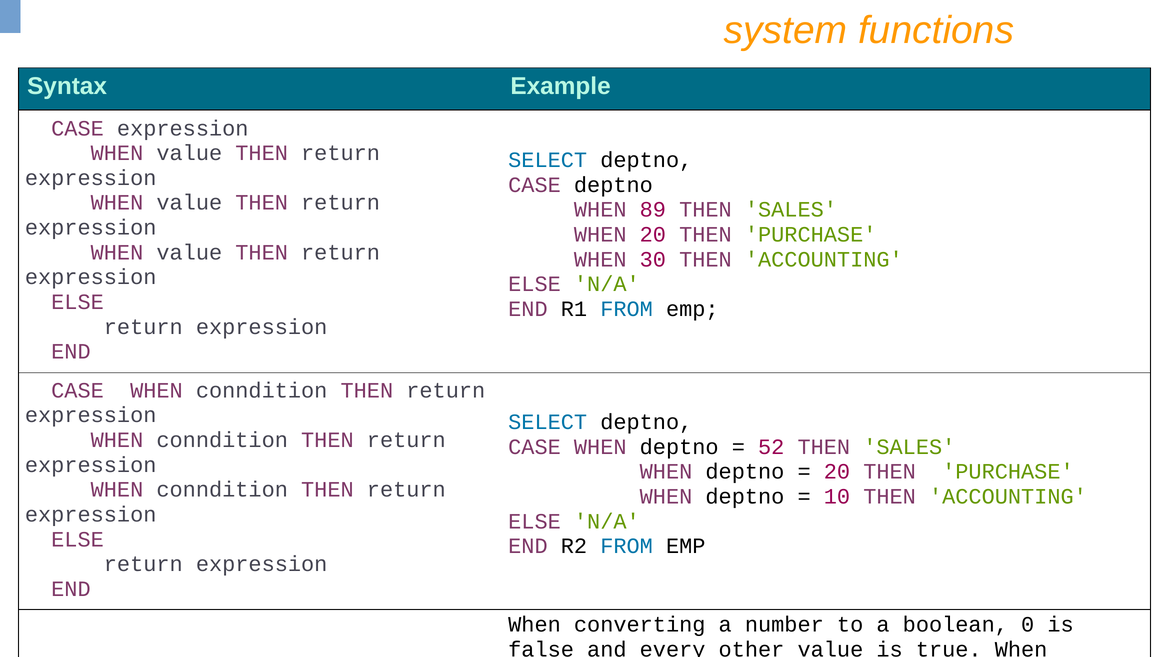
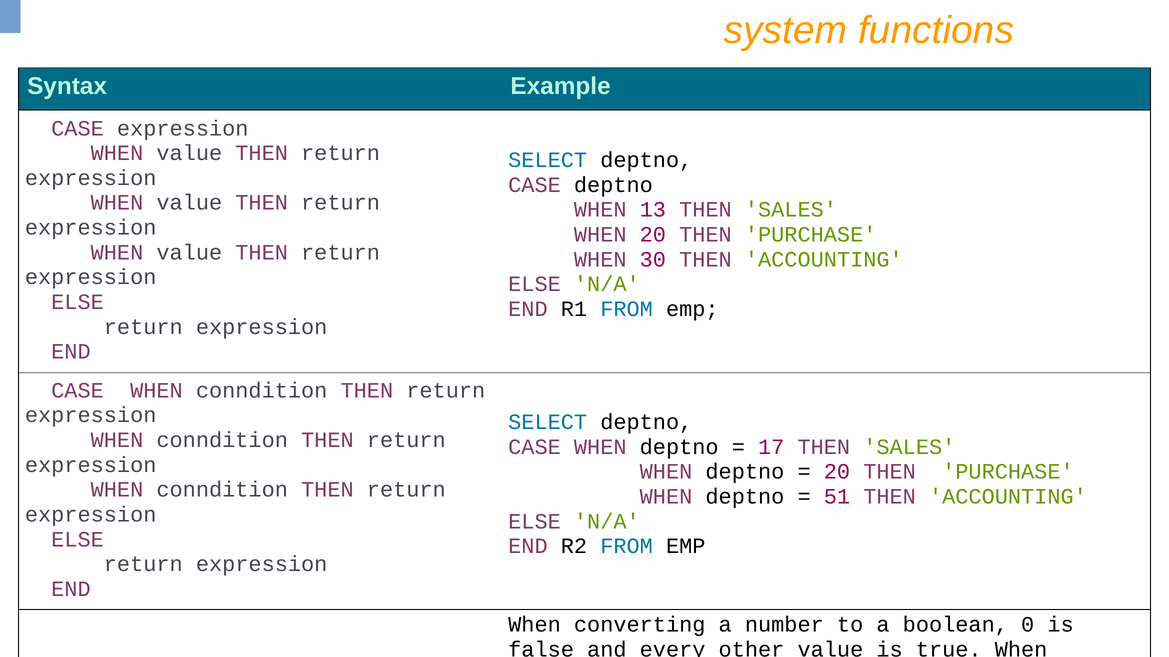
89: 89 -> 13
52: 52 -> 17
10: 10 -> 51
